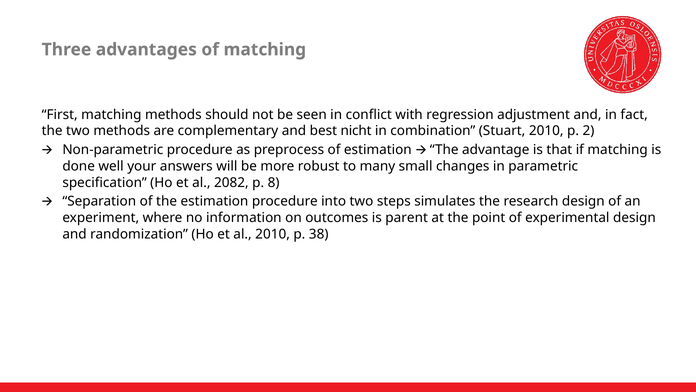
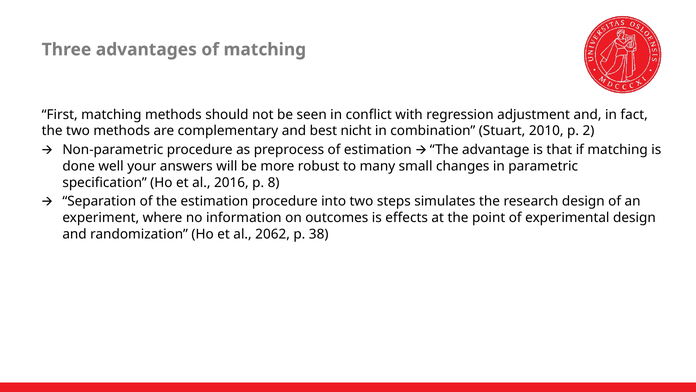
2082: 2082 -> 2016
parent: parent -> effects
al 2010: 2010 -> 2062
